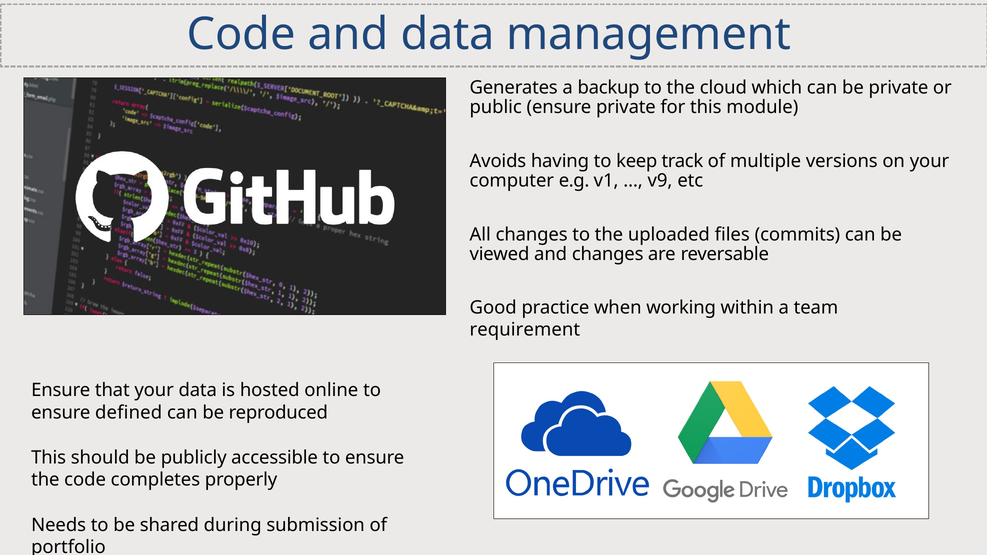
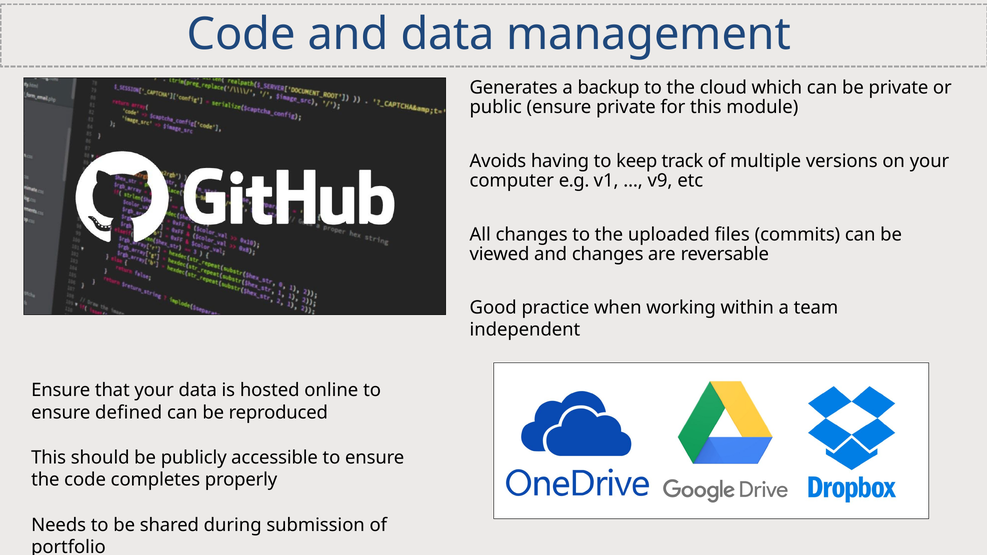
requirement: requirement -> independent
